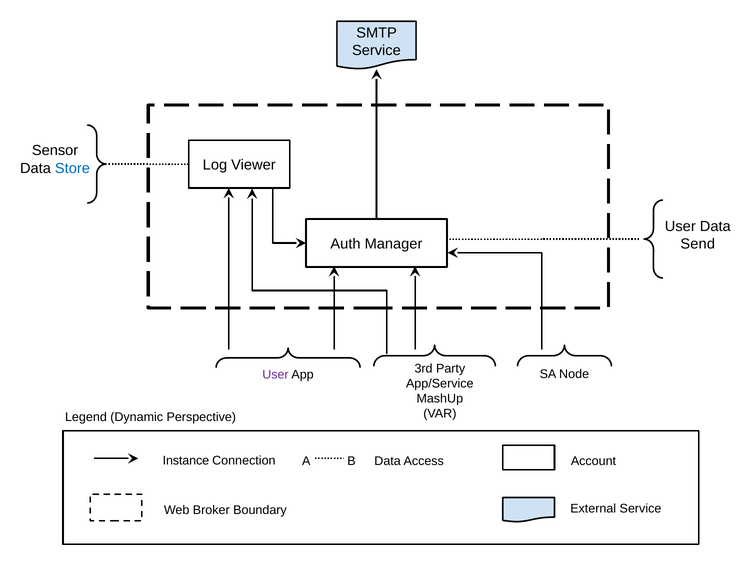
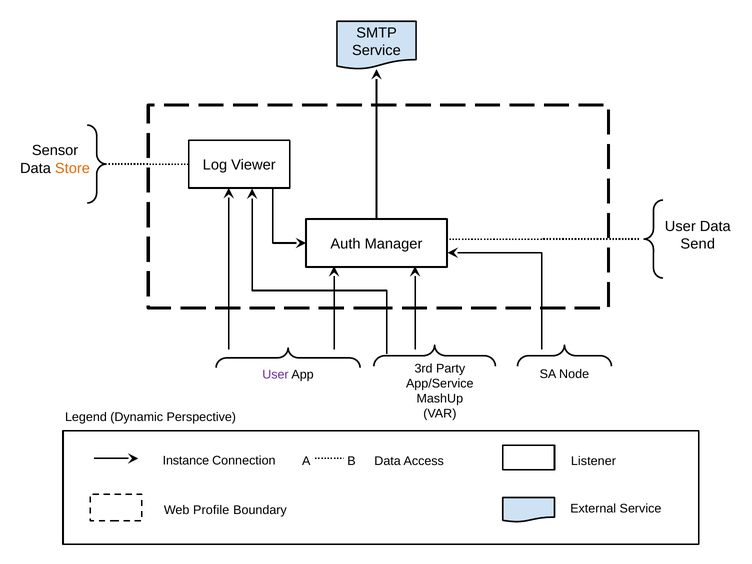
Store colour: blue -> orange
Account: Account -> Listener
Broker: Broker -> Profile
